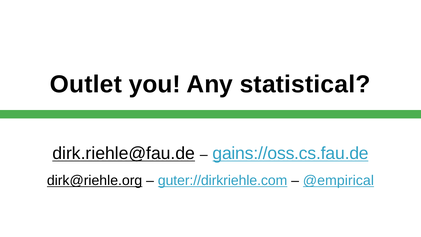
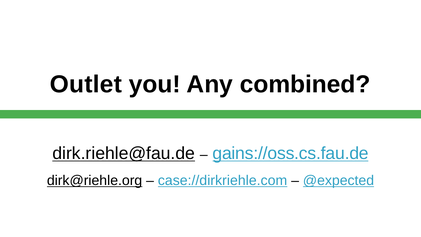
statistical: statistical -> combined
guter://dirkriehle.com: guter://dirkriehle.com -> case://dirkriehle.com
@empirical: @empirical -> @expected
